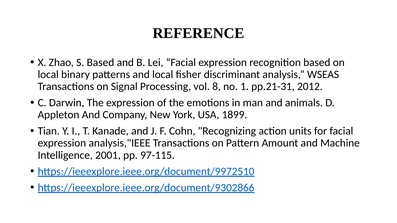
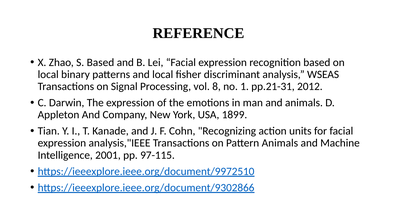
Pattern Amount: Amount -> Animals
